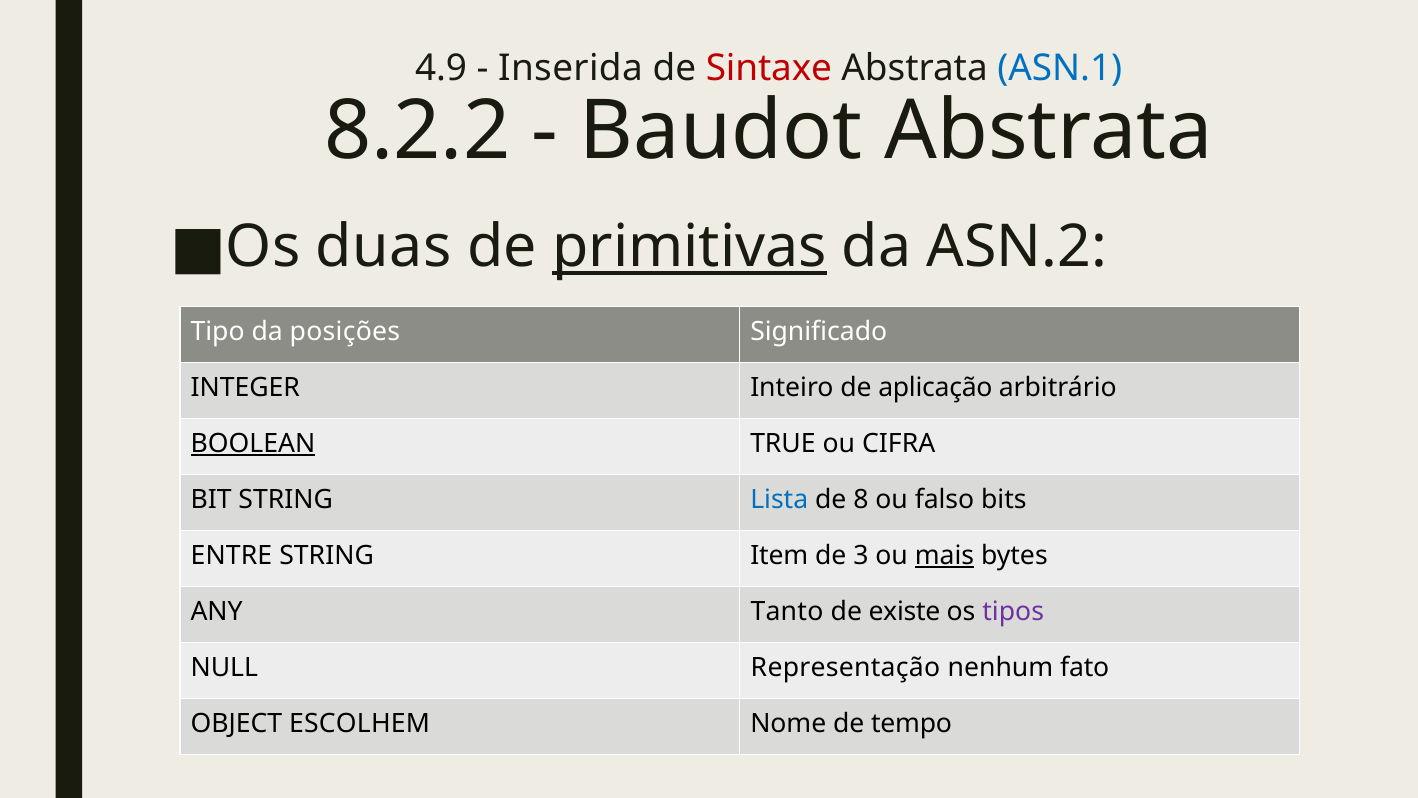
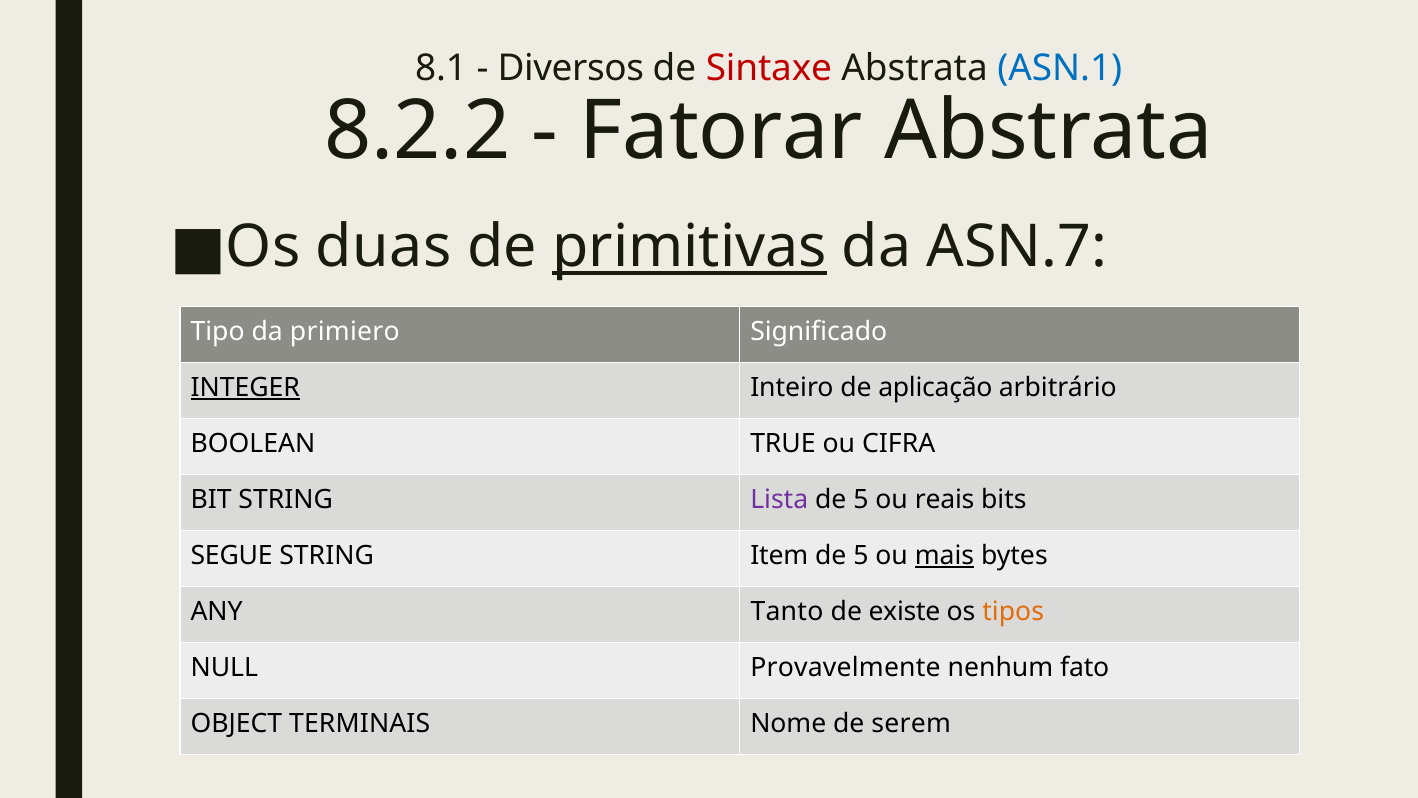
4.9: 4.9 -> 8.1
Inserida: Inserida -> Diversos
Baudot: Baudot -> Fatorar
ASN.2: ASN.2 -> ASN.7
posições: posições -> primiero
INTEGER underline: none -> present
BOOLEAN underline: present -> none
Lista colour: blue -> purple
8 at (861, 499): 8 -> 5
falso: falso -> reais
ENTRE: ENTRE -> SEGUE
3 at (861, 555): 3 -> 5
tipos colour: purple -> orange
Representação: Representação -> Provavelmente
ESCOLHEM: ESCOLHEM -> TERMINAIS
tempo: tempo -> serem
